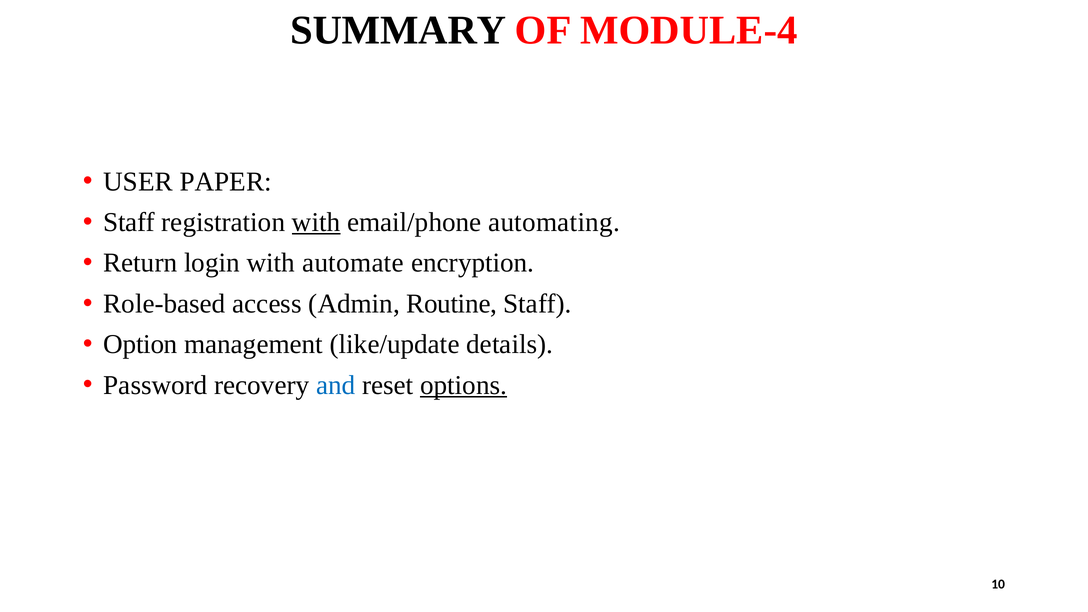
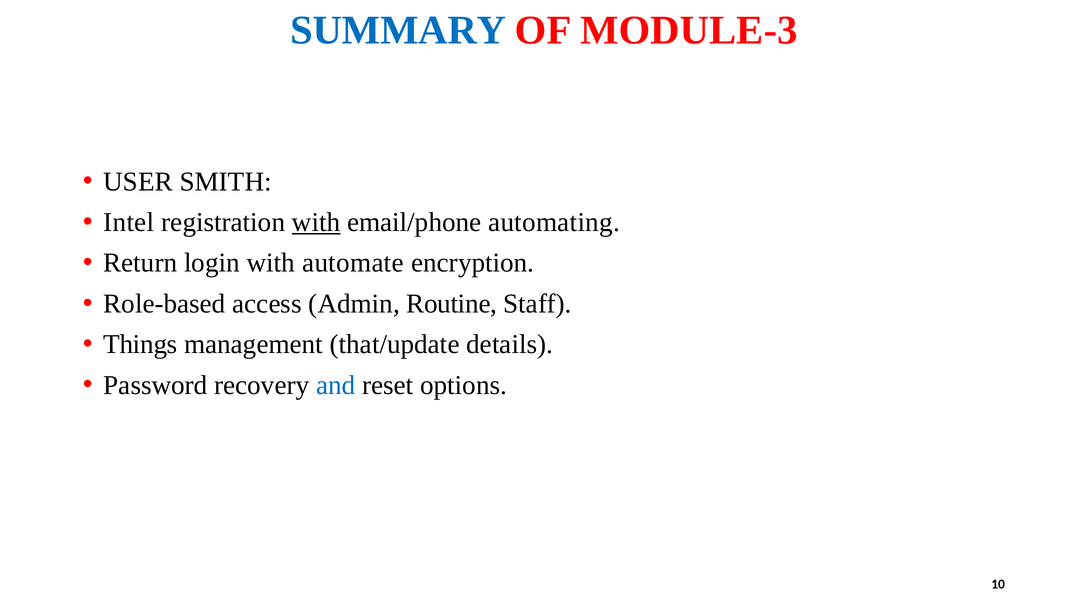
SUMMARY colour: black -> blue
MODULE-4: MODULE-4 -> MODULE-3
PAPER: PAPER -> SMITH
Staff at (129, 222): Staff -> Intel
Option: Option -> Things
like/update: like/update -> that/update
options underline: present -> none
